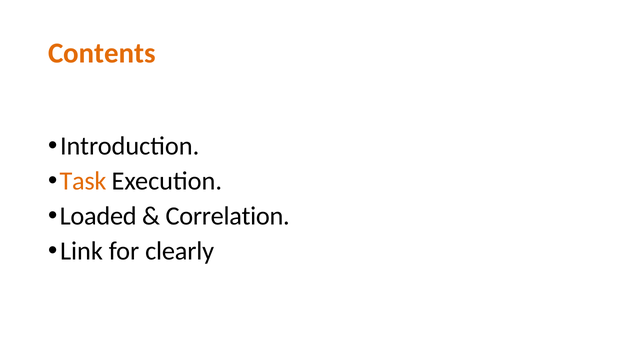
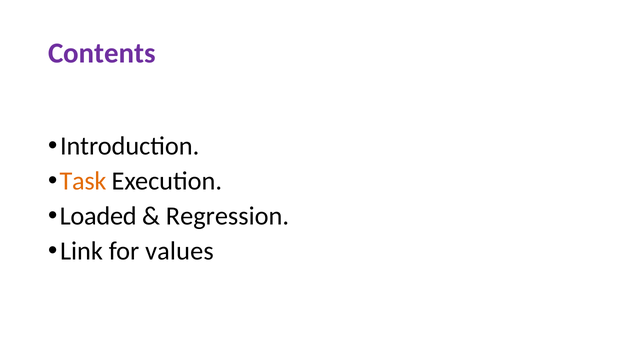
Contents colour: orange -> purple
Correlation: Correlation -> Regression
clearly: clearly -> values
